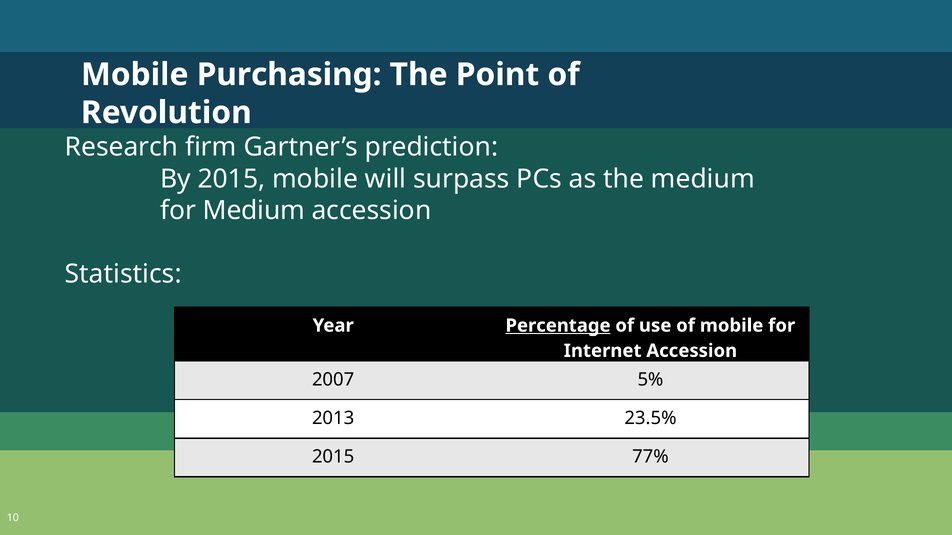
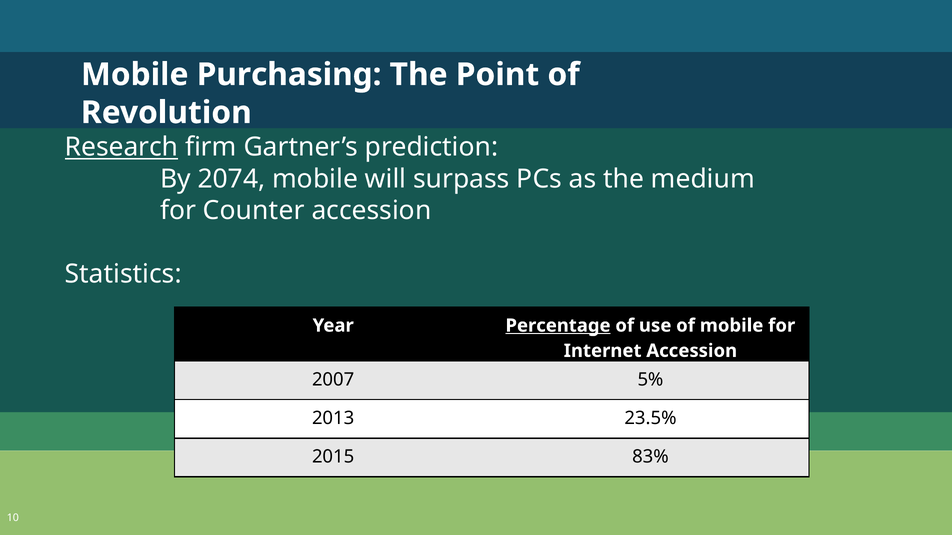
Research underline: none -> present
By 2015: 2015 -> 2074
for Medium: Medium -> Counter
77%: 77% -> 83%
